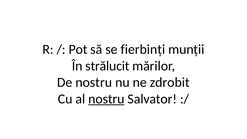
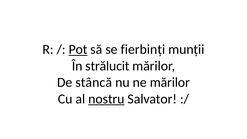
Pot underline: none -> present
De nostru: nostru -> stâncă
ne zdrobit: zdrobit -> mărilor
